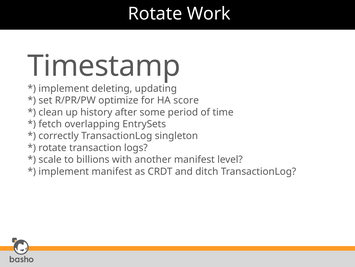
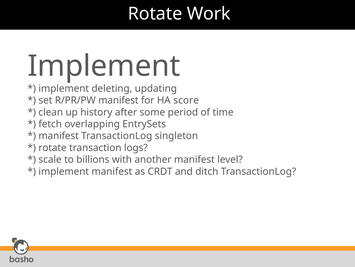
Timestamp at (104, 66): Timestamp -> Implement
R/PR/PW optimize: optimize -> manifest
correctly at (59, 136): correctly -> manifest
